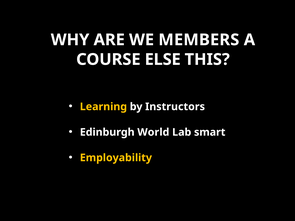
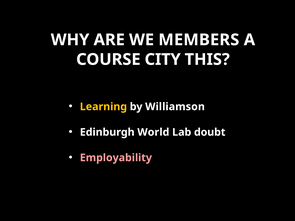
ELSE: ELSE -> CITY
Instructors: Instructors -> Williamson
smart: smart -> doubt
Employability colour: yellow -> pink
